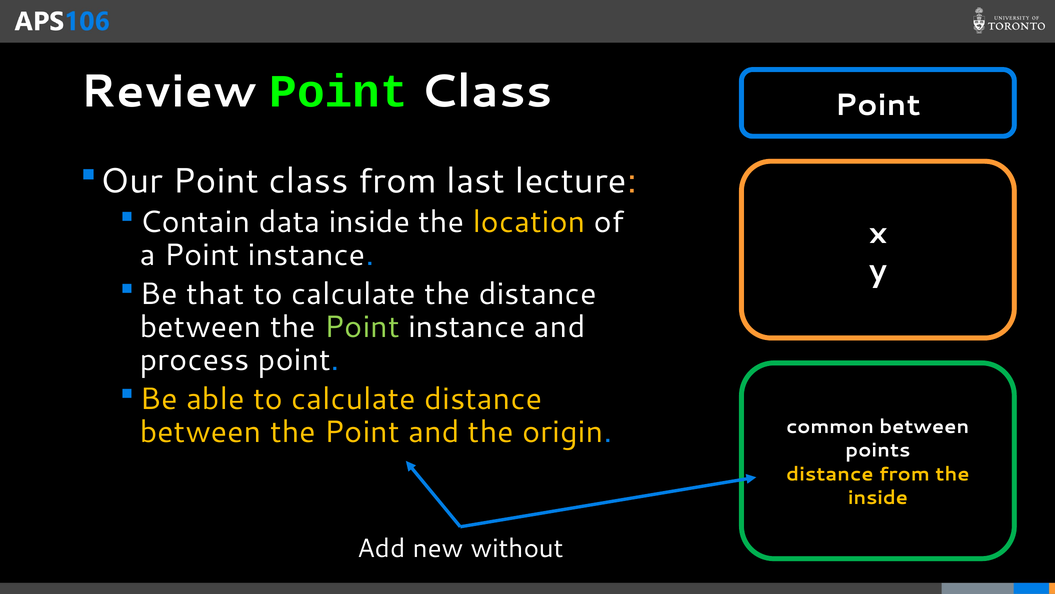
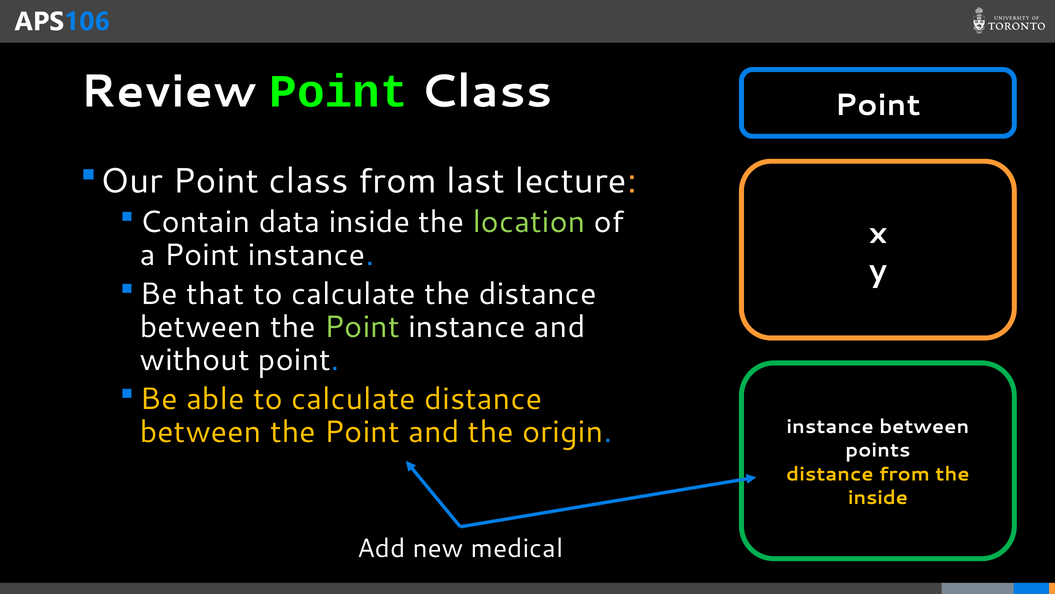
location colour: yellow -> light green
process: process -> without
common at (830, 426): common -> instance
without: without -> medical
